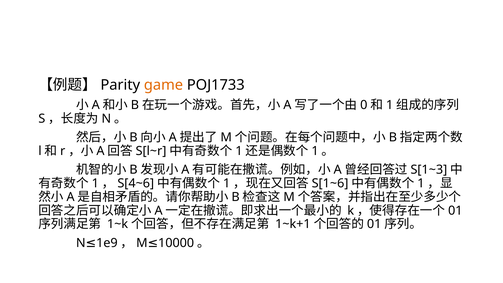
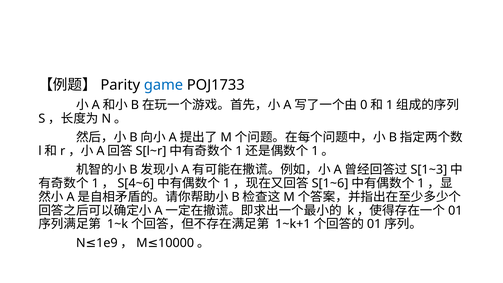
game colour: orange -> blue
